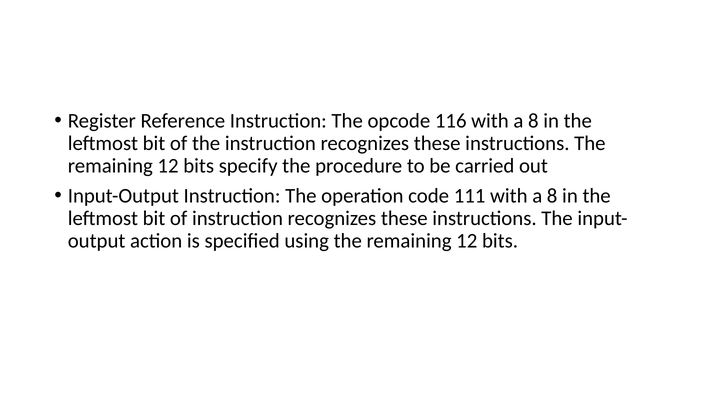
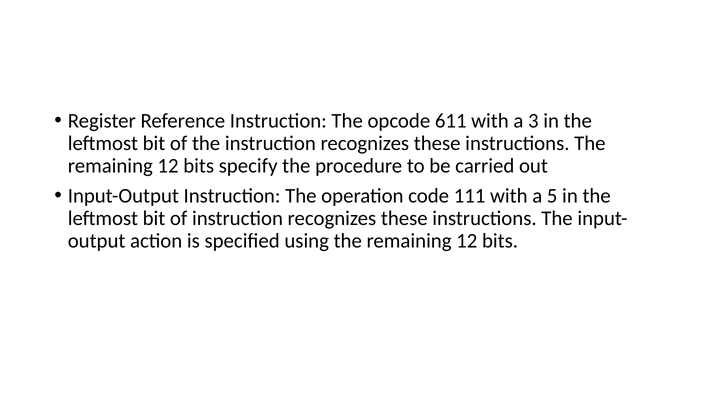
116: 116 -> 611
8 at (533, 121): 8 -> 3
111 with a 8: 8 -> 5
